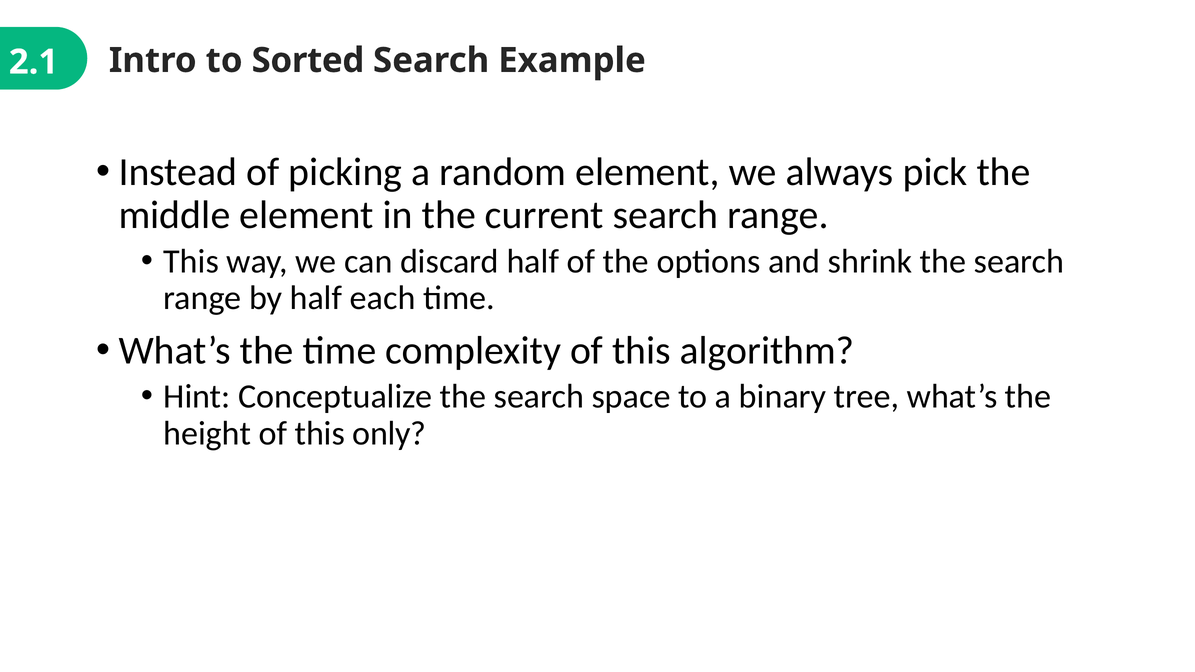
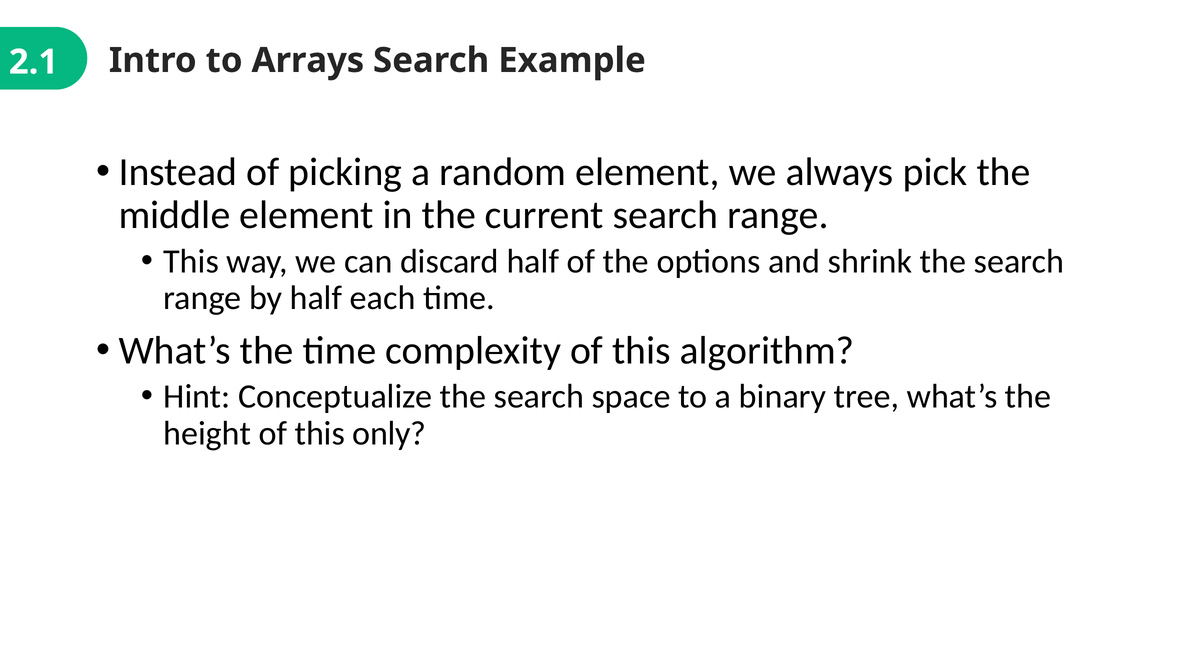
Sorted: Sorted -> Arrays
